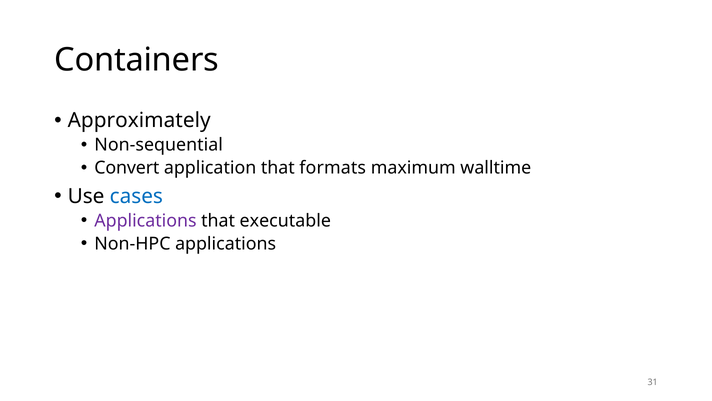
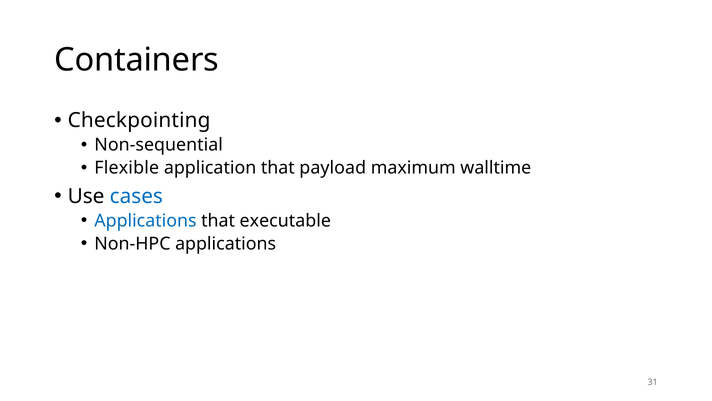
Approximately: Approximately -> Checkpointing
Convert: Convert -> Flexible
formats: formats -> payload
Applications at (145, 221) colour: purple -> blue
